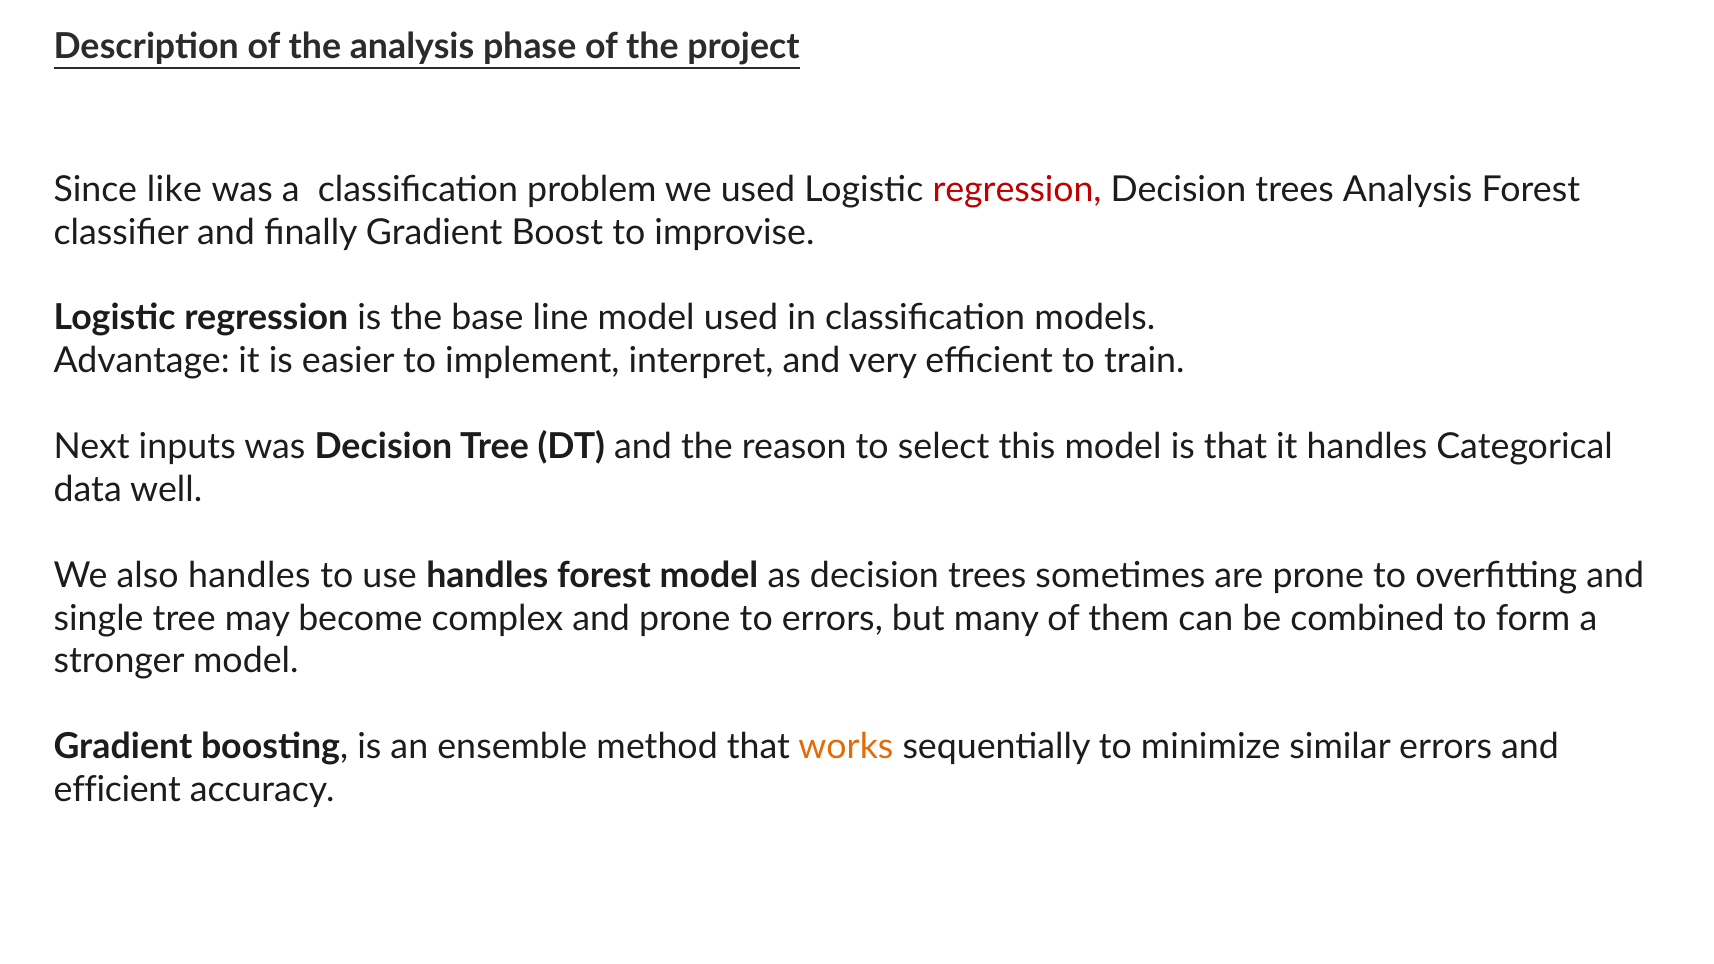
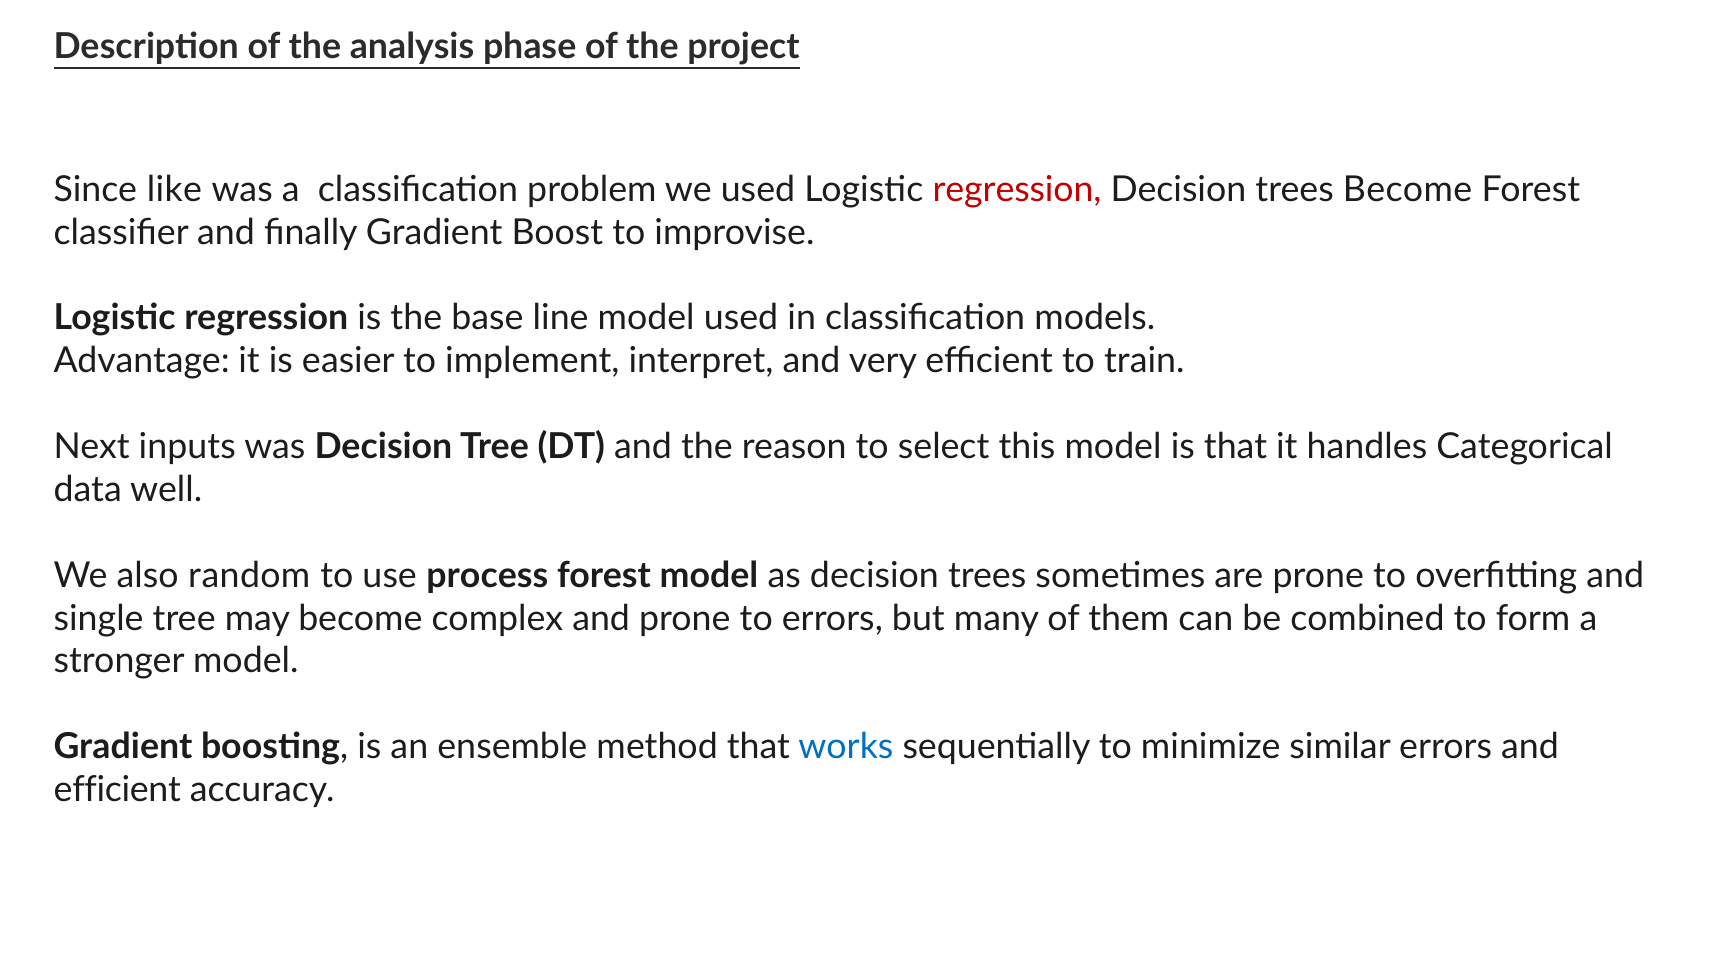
trees Analysis: Analysis -> Become
also handles: handles -> random
use handles: handles -> process
works colour: orange -> blue
